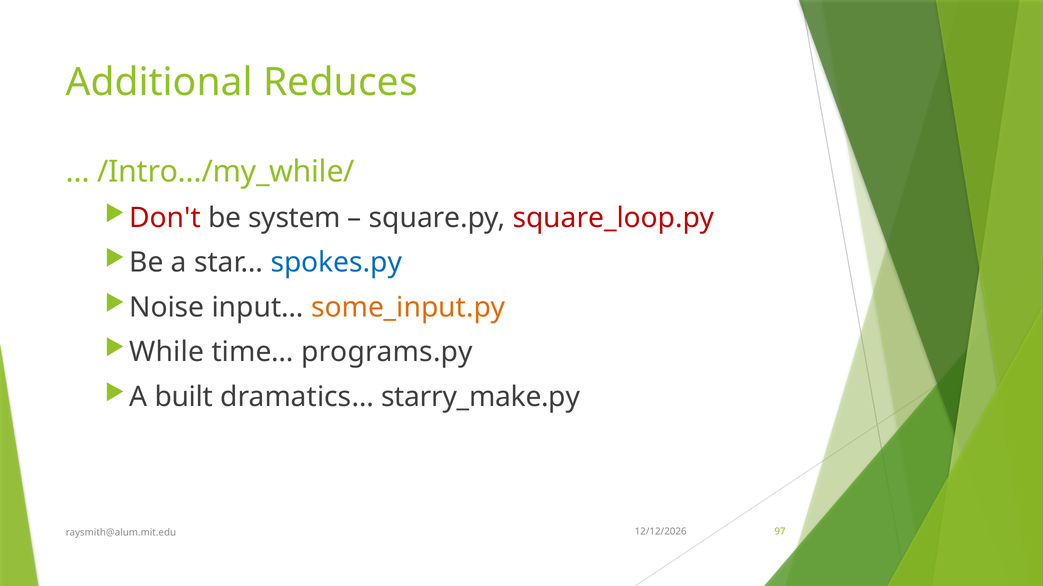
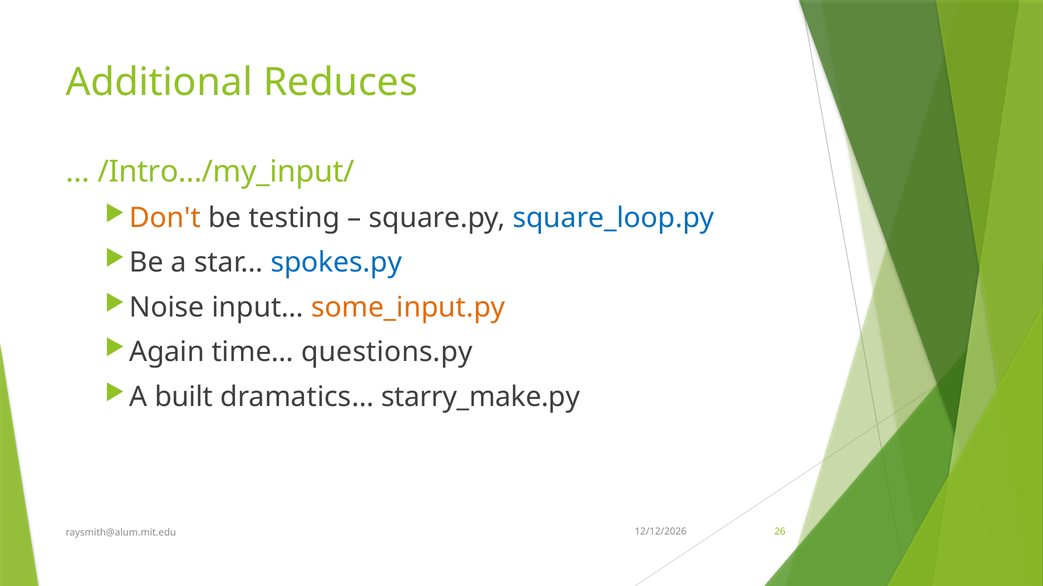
/Intro…/my_while/: /Intro…/my_while/ -> /Intro…/my_input/
Don't colour: red -> orange
system: system -> testing
square_loop.py colour: red -> blue
While: While -> Again
programs.py: programs.py -> questions.py
97: 97 -> 26
